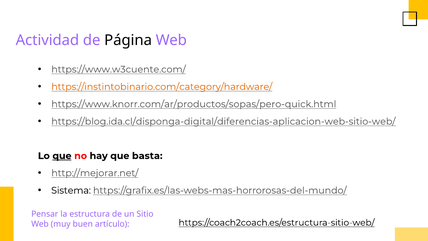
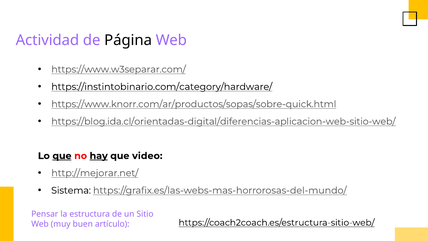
https://www.w3cuente.com/: https://www.w3cuente.com/ -> https://www.w3separar.com/
https://instintobinario.com/category/hardware/ colour: orange -> black
https://www.knorr.com/ar/productos/sopas/pero-quick.html: https://www.knorr.com/ar/productos/sopas/pero-quick.html -> https://www.knorr.com/ar/productos/sopas/sobre-quick.html
https://blog.ida.cl/disponga-digital/diferencias-aplicacion-web-sitio-web/: https://blog.ida.cl/disponga-digital/diferencias-aplicacion-web-sitio-web/ -> https://blog.ida.cl/orientadas-digital/diferencias-aplicacion-web-sitio-web/
hay underline: none -> present
basta: basta -> video
